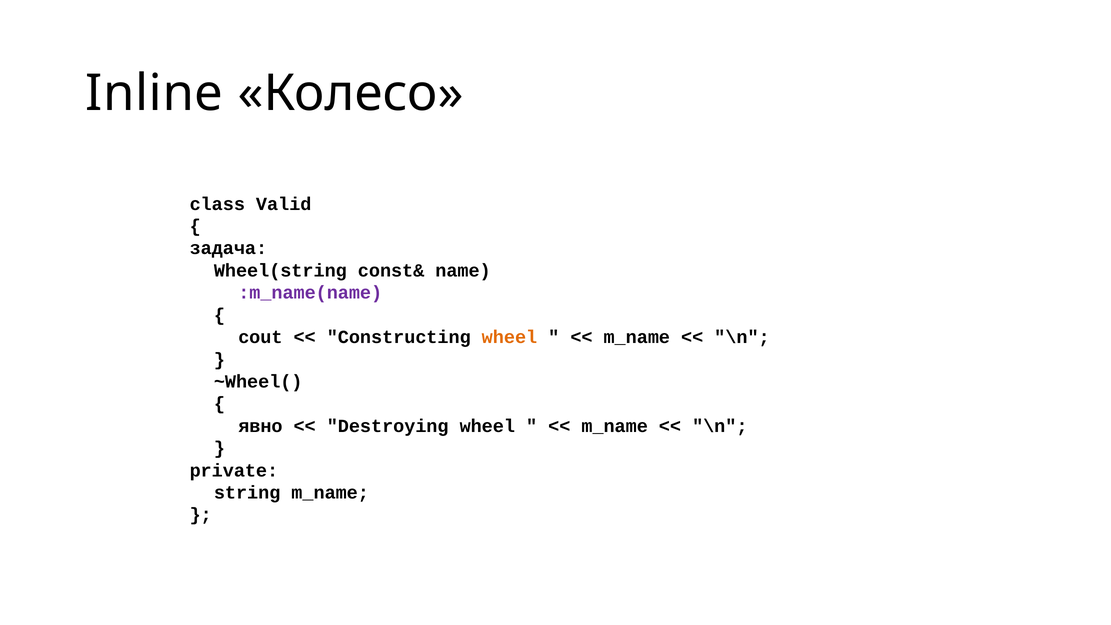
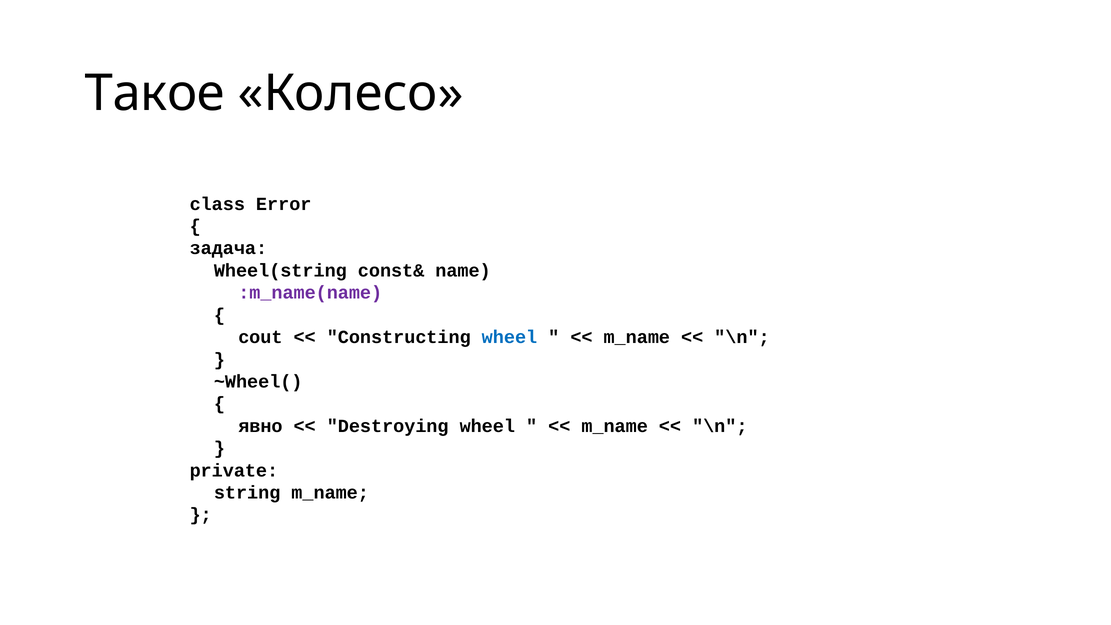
Inline: Inline -> Такое
Valid: Valid -> Error
wheel at (509, 337) colour: orange -> blue
